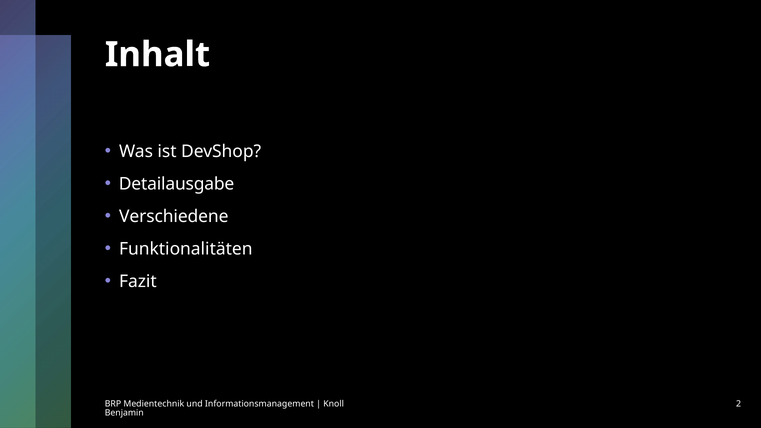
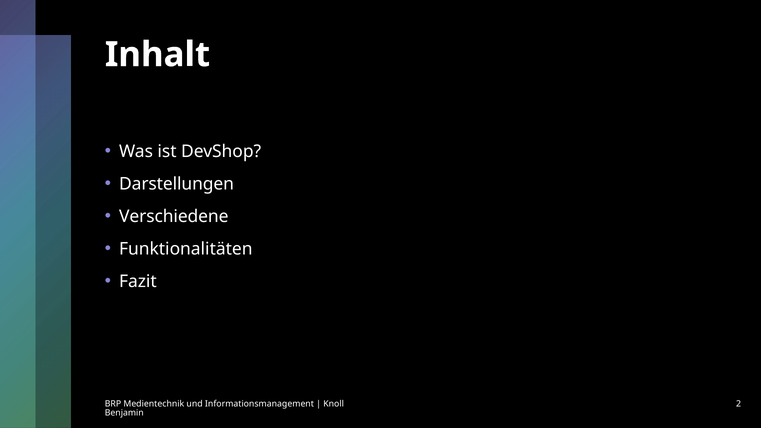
Detailausgabe: Detailausgabe -> Darstellungen
